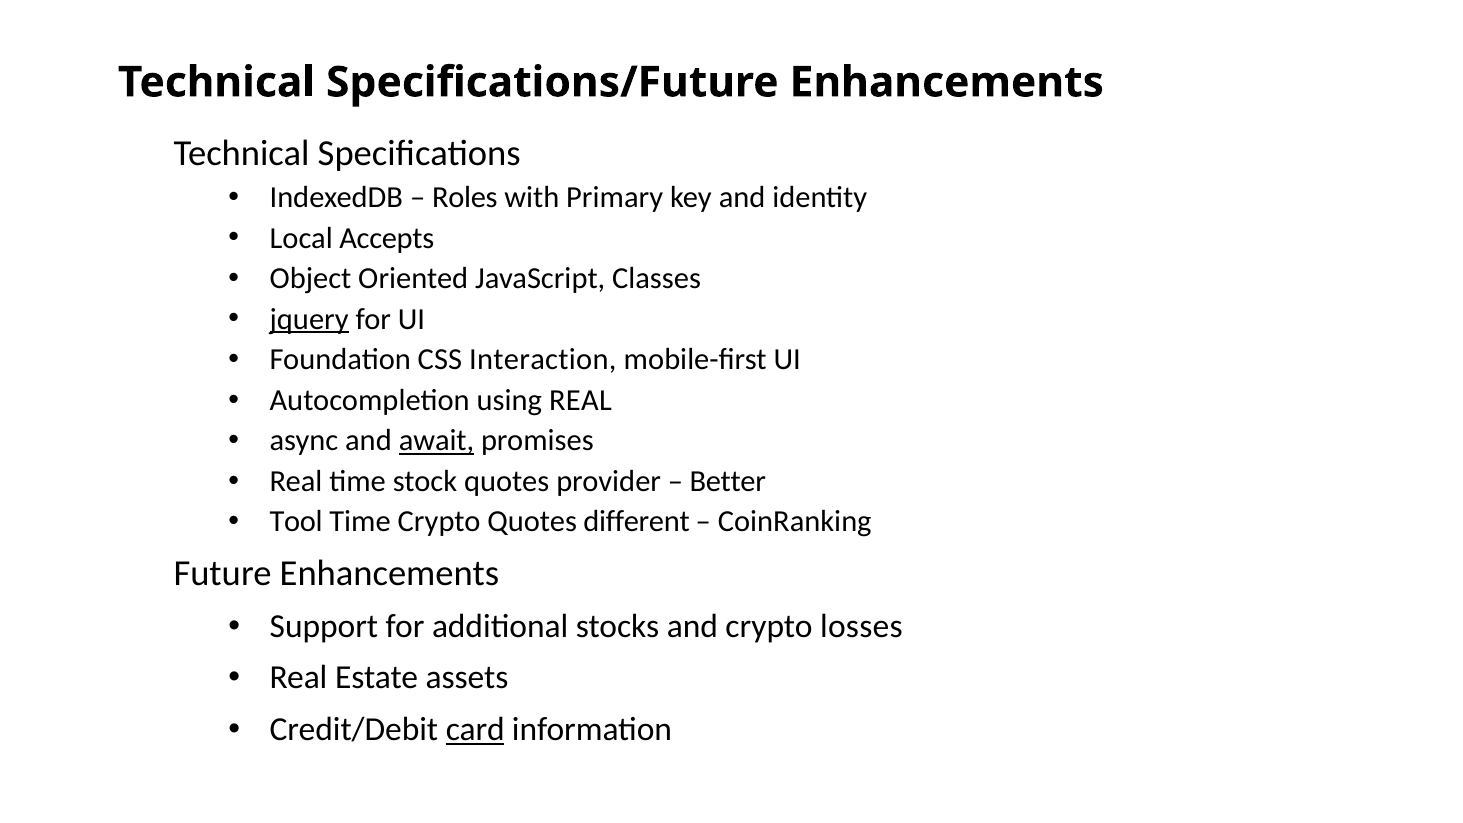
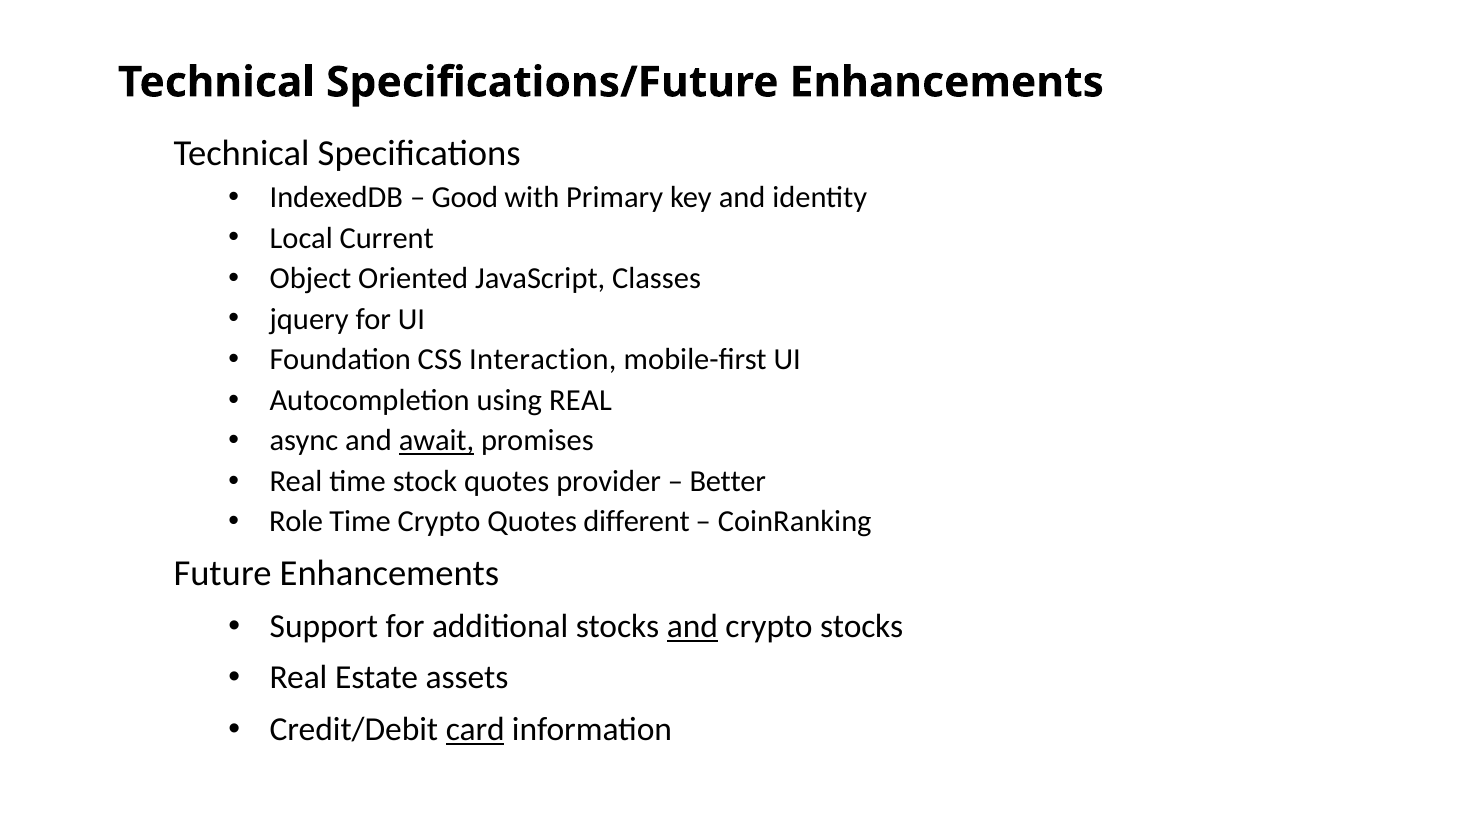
Roles: Roles -> Good
Accepts: Accepts -> Current
jquery underline: present -> none
Tool: Tool -> Role
and at (692, 626) underline: none -> present
crypto losses: losses -> stocks
